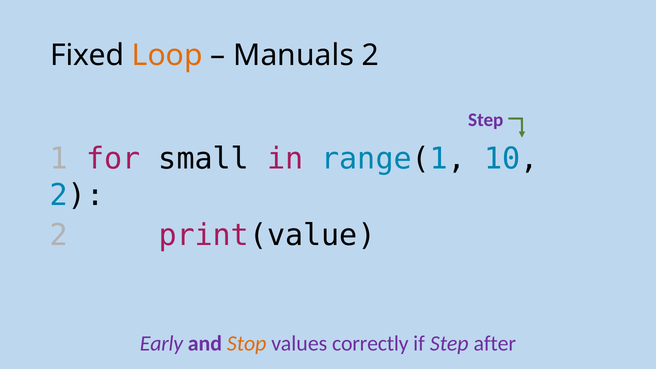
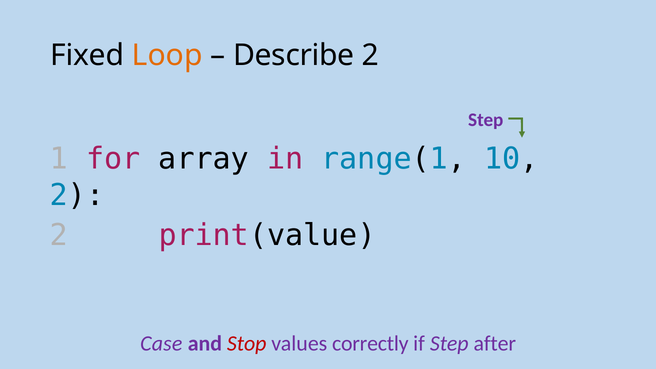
Manuals: Manuals -> Describe
small: small -> array
Early: Early -> Case
Stop colour: orange -> red
